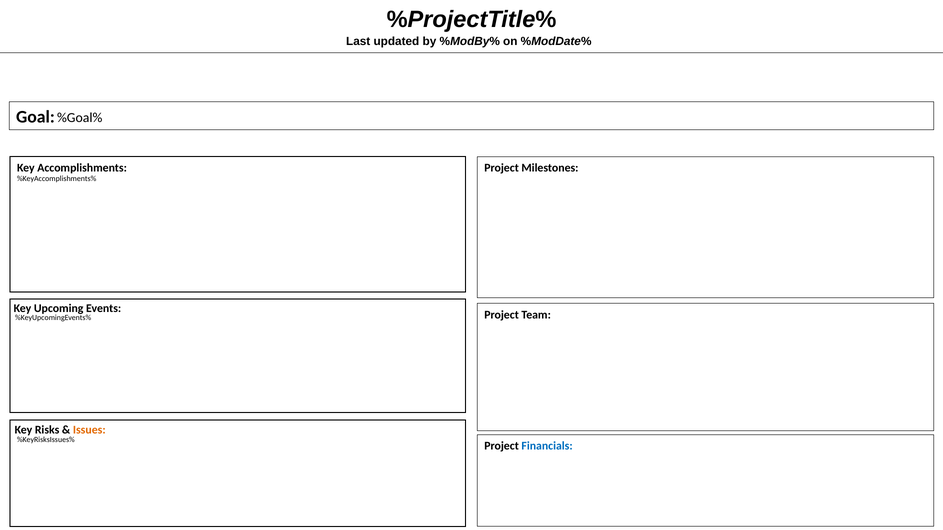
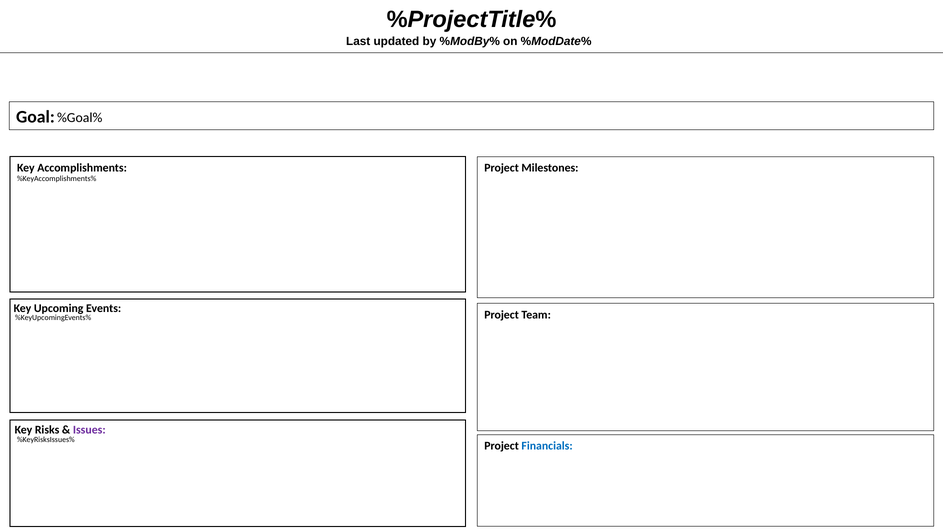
Issues colour: orange -> purple
